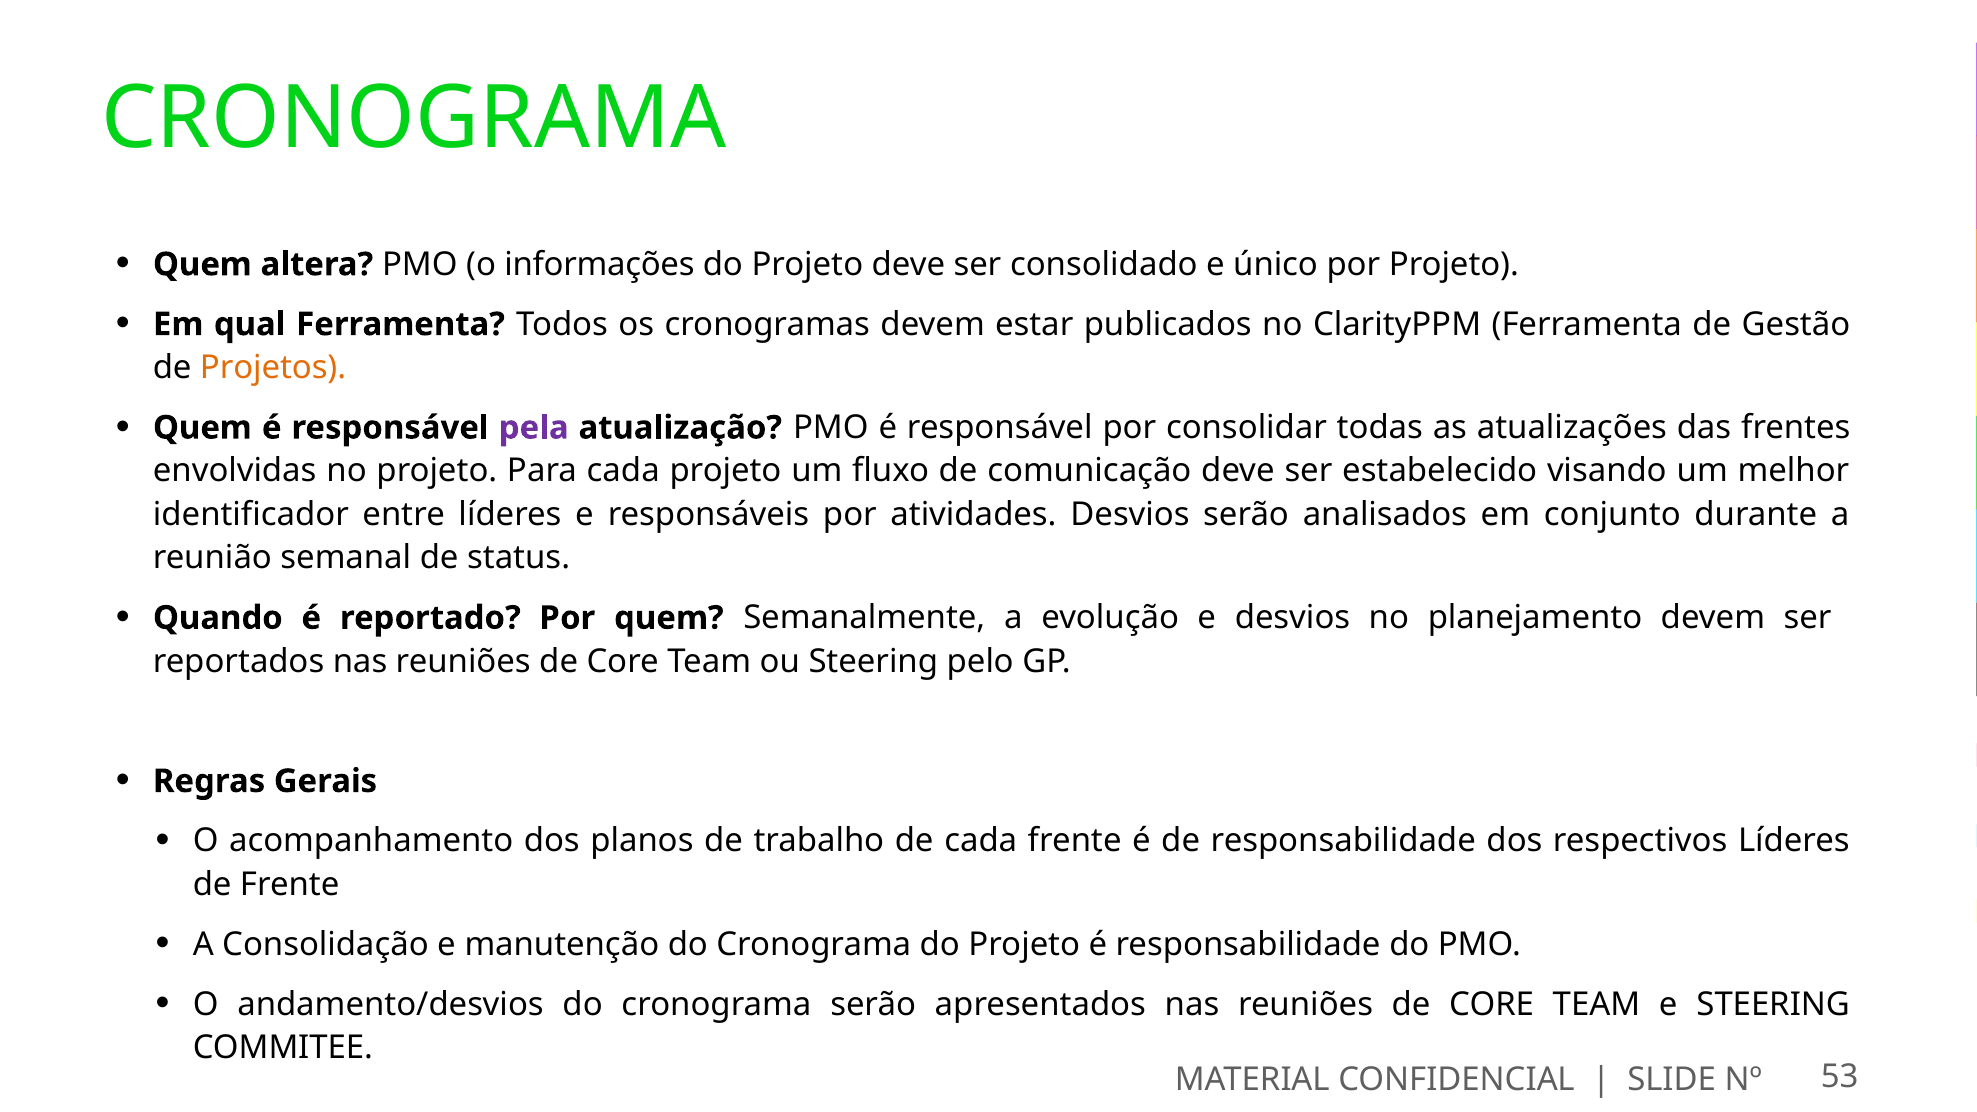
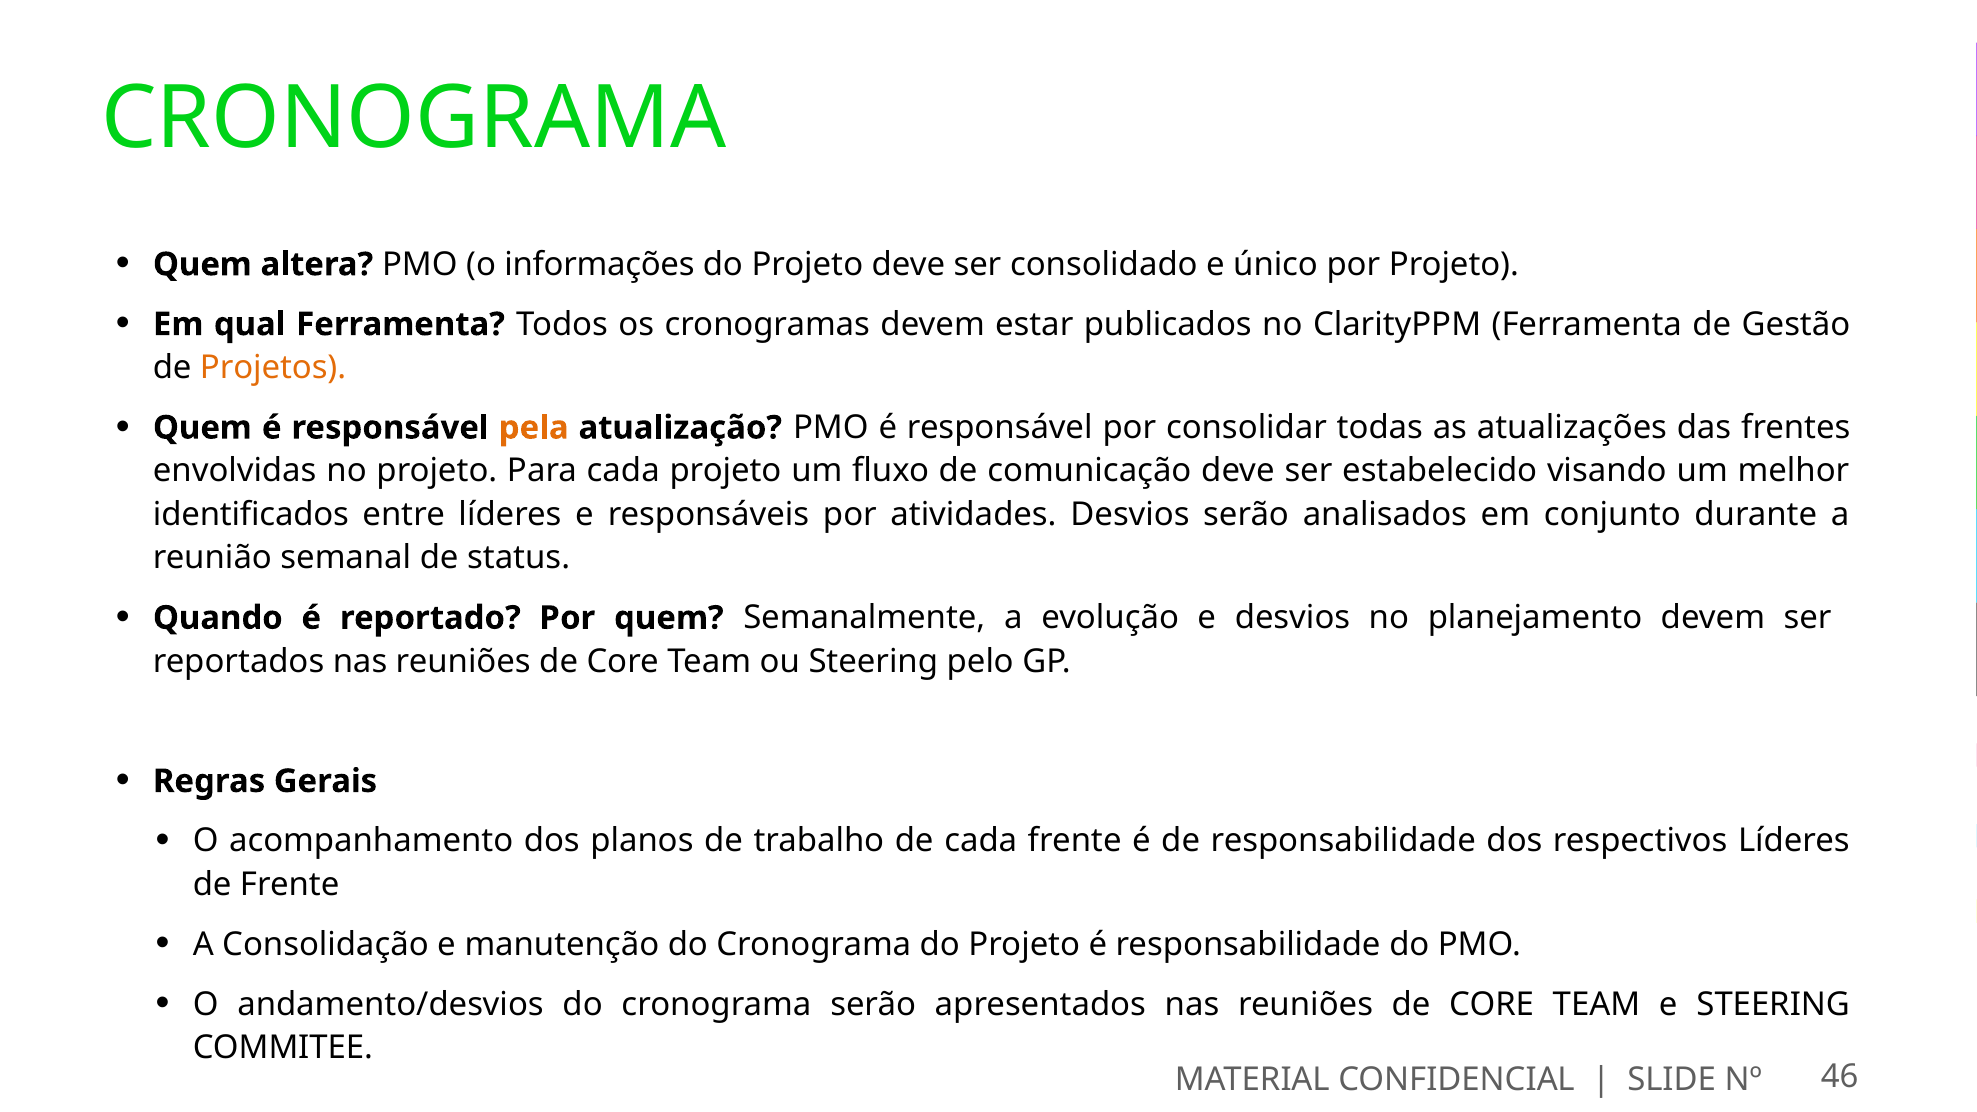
pela colour: purple -> orange
identificador: identificador -> identificados
53: 53 -> 46
